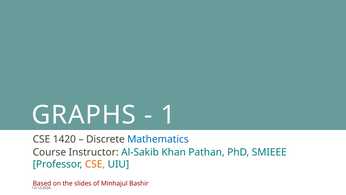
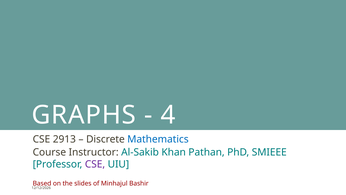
1: 1 -> 4
1420: 1420 -> 2913
CSE at (95, 164) colour: orange -> purple
